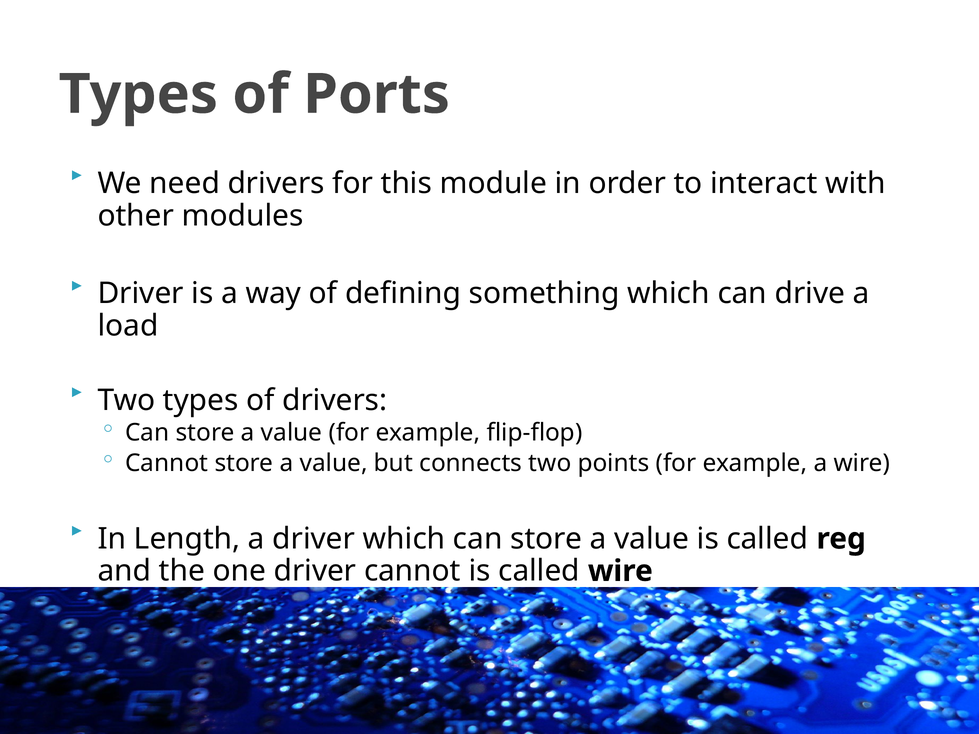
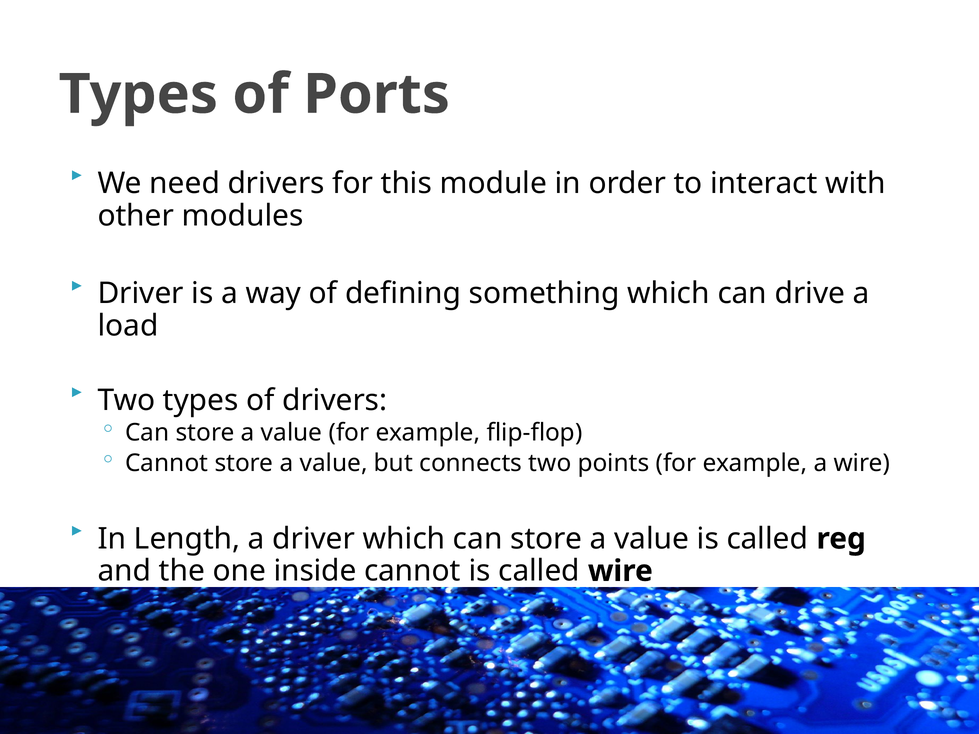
one driver: driver -> inside
